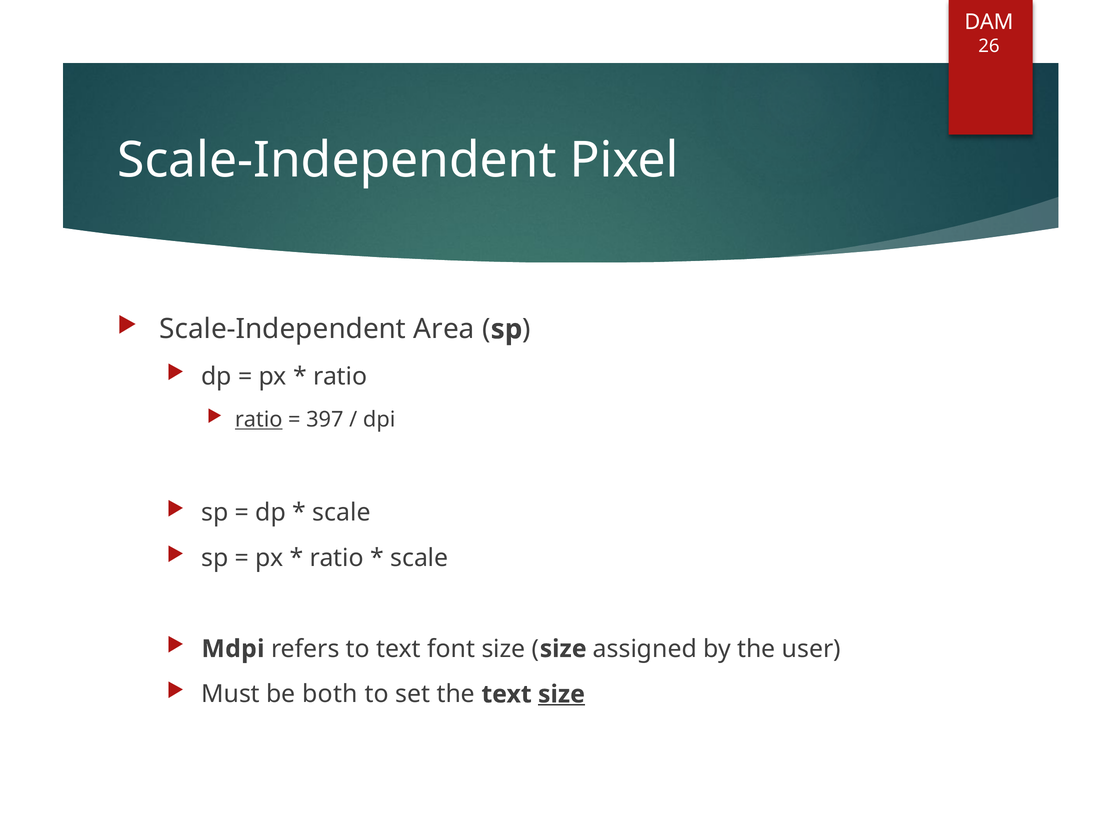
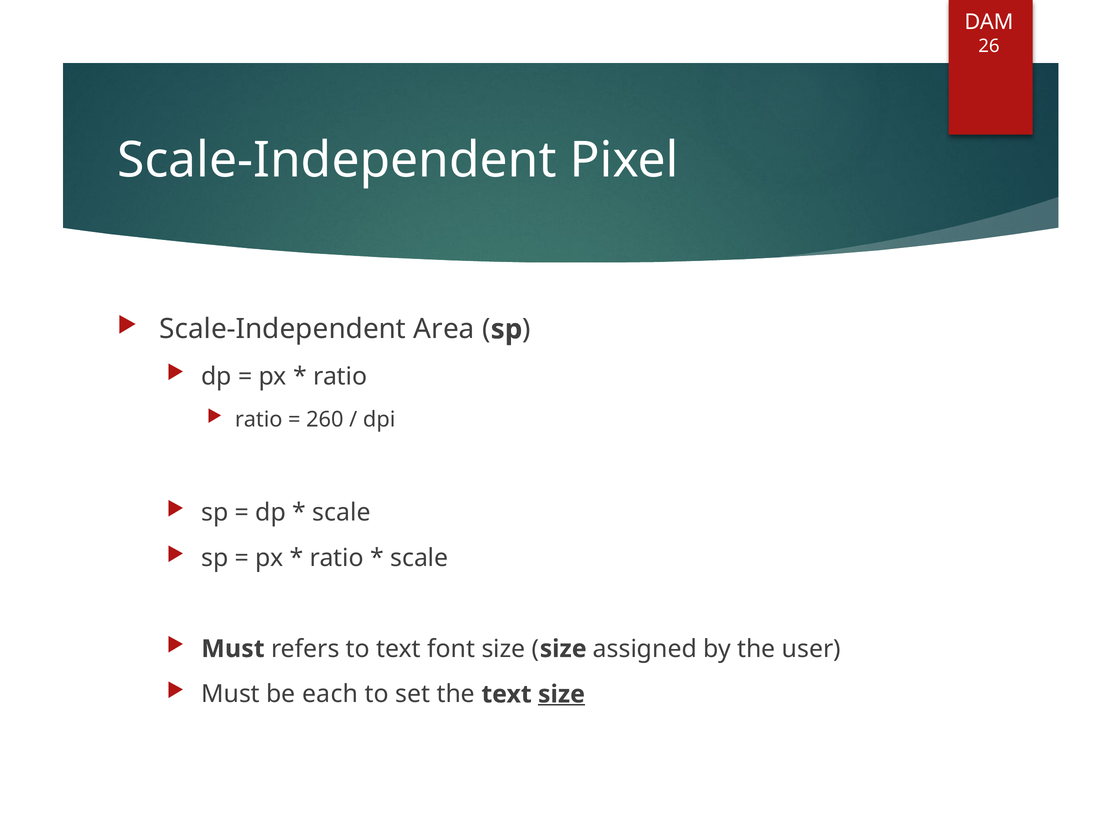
ratio at (259, 420) underline: present -> none
397: 397 -> 260
Mdpi at (233, 649): Mdpi -> Must
both: both -> each
